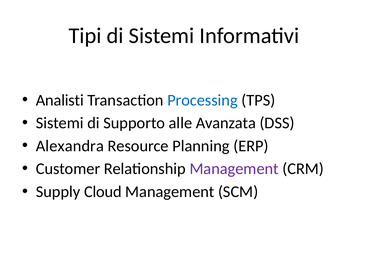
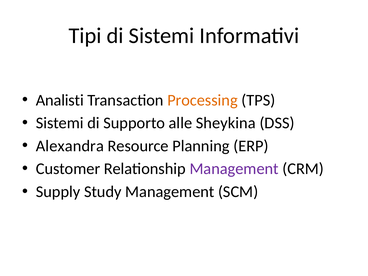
Processing colour: blue -> orange
Avanzata: Avanzata -> Sheykina
Cloud: Cloud -> Study
